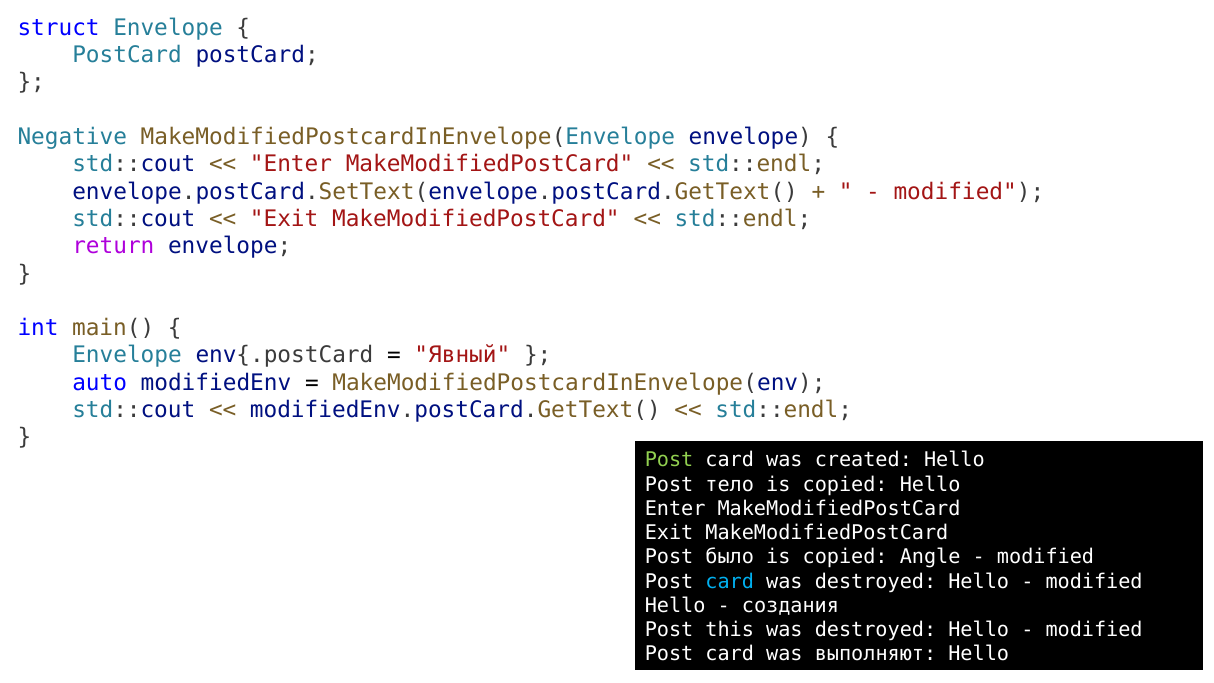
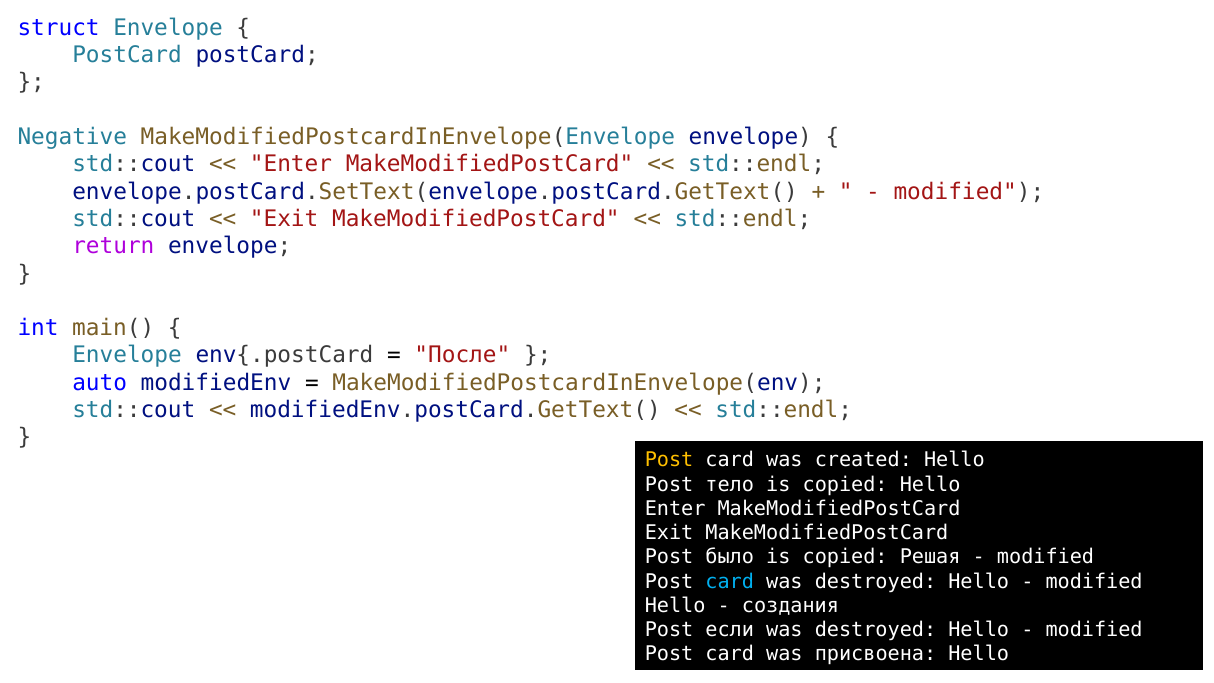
Явный: Явный -> После
Post at (669, 460) colour: light green -> yellow
Angle: Angle -> Решая
this: this -> если
выполняют: выполняют -> присвоена
